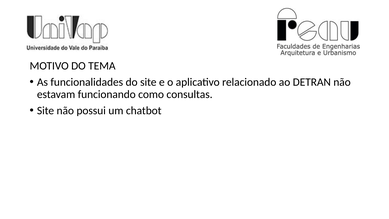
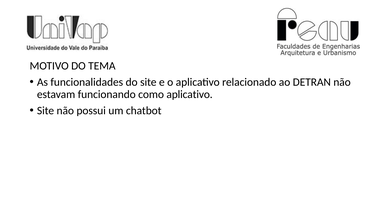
como consultas: consultas -> aplicativo
